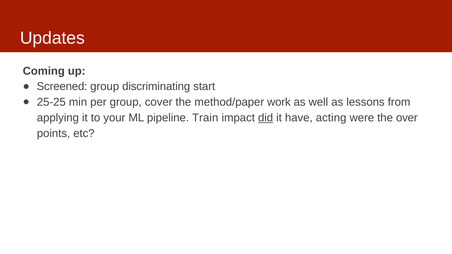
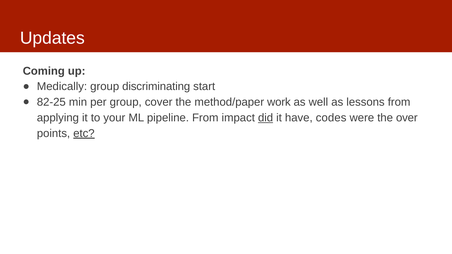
Screened: Screened -> Medically
25-25: 25-25 -> 82-25
pipeline Train: Train -> From
acting: acting -> codes
etc underline: none -> present
